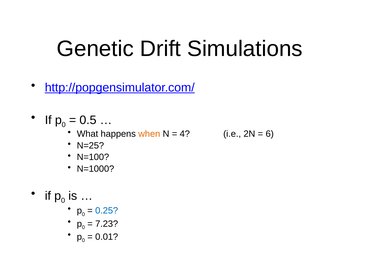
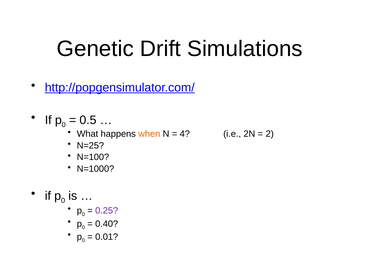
6: 6 -> 2
0.25 colour: blue -> purple
7.23: 7.23 -> 0.40
